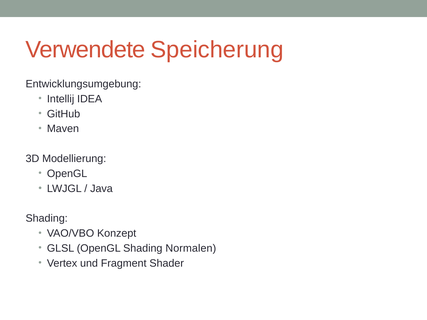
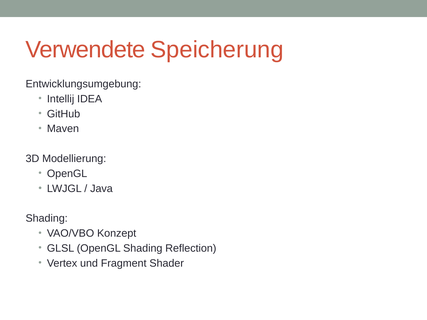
Normalen: Normalen -> Reflection
